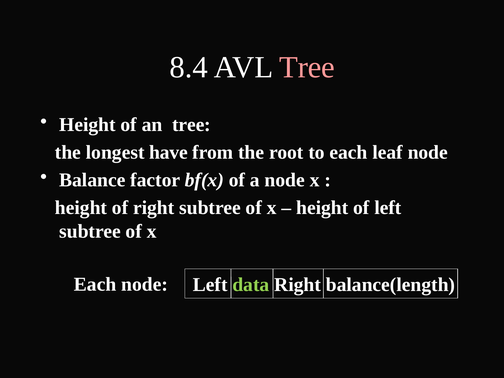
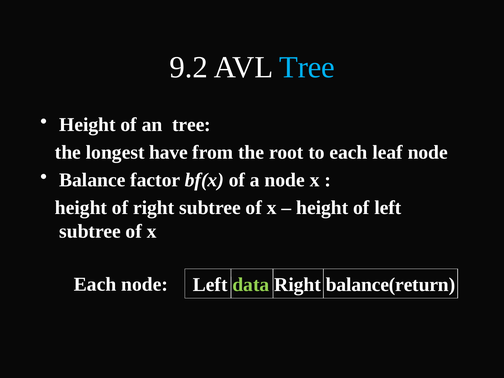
8.4: 8.4 -> 9.2
Tree at (307, 67) colour: pink -> light blue
balance(length: balance(length -> balance(return
